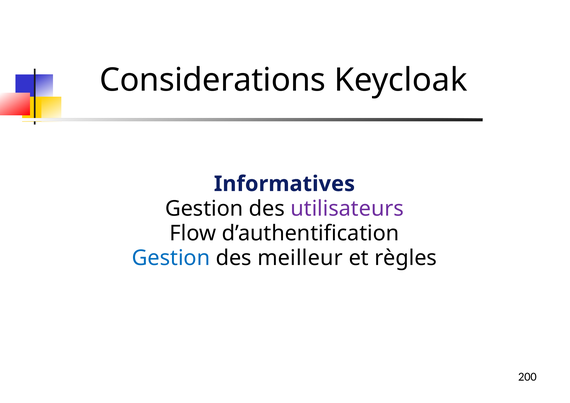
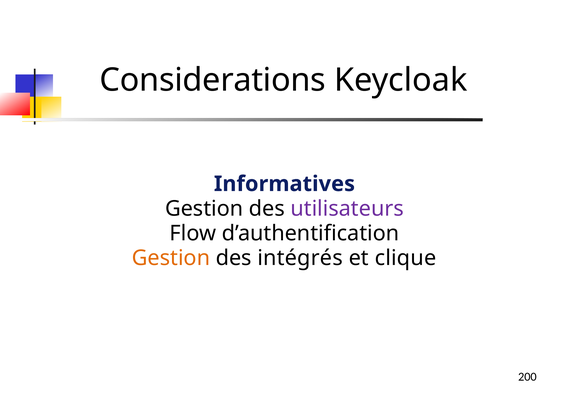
Gestion at (171, 258) colour: blue -> orange
meilleur: meilleur -> intégrés
règles: règles -> clique
